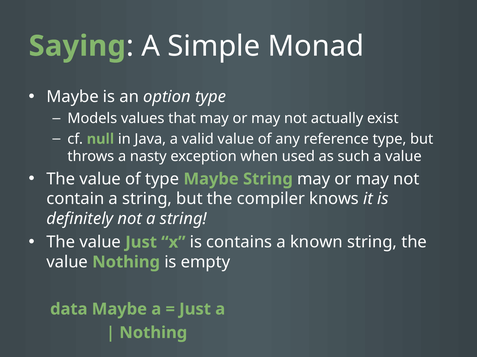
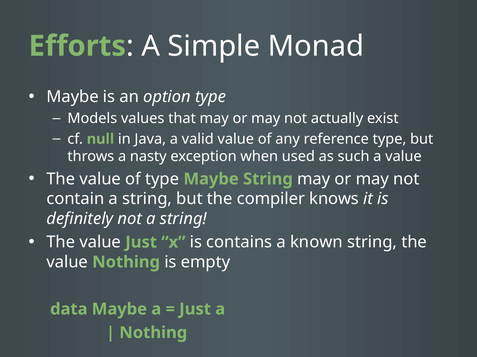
Saying: Saying -> Efforts
